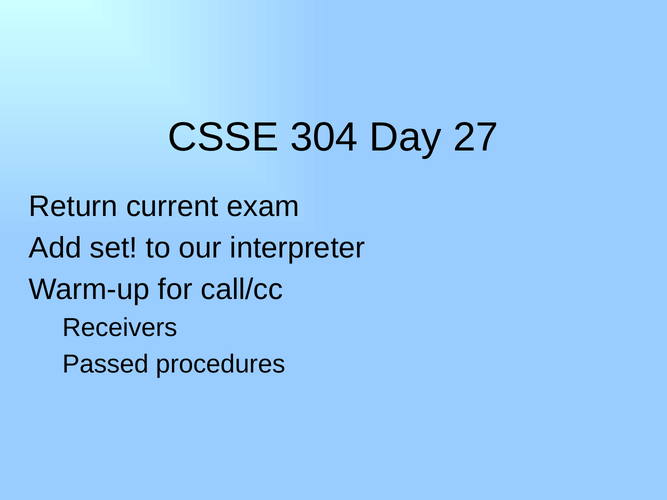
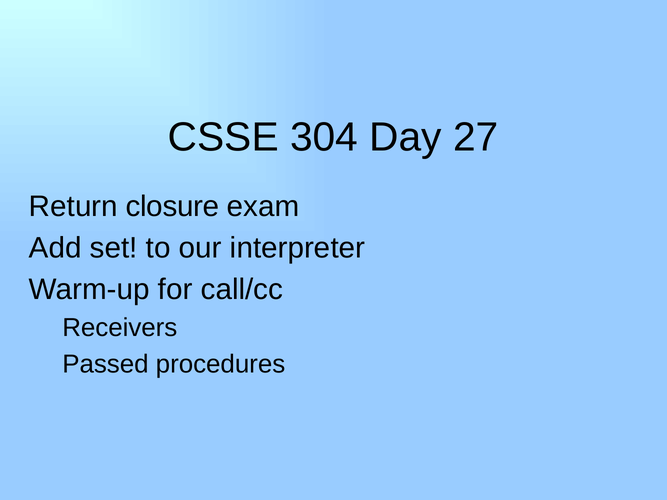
current: current -> closure
